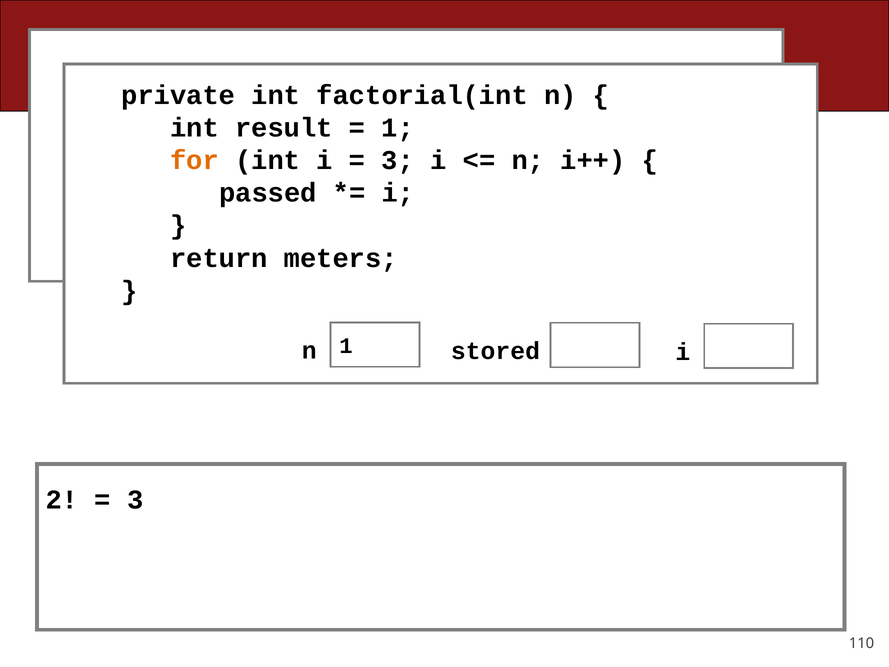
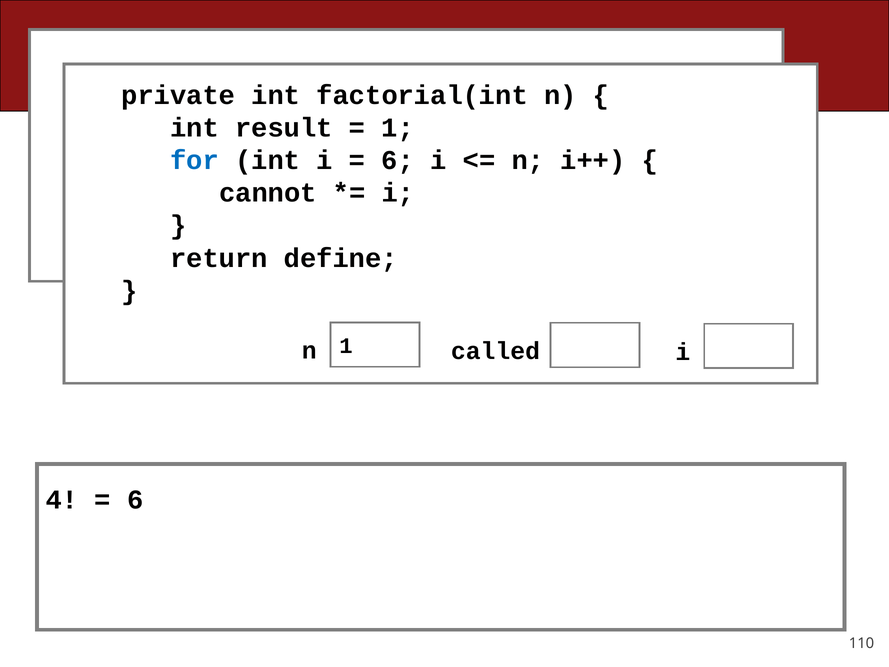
for colour: orange -> blue
3 at (398, 160): 3 -> 6
passed: passed -> cannot
meters: meters -> define
stored: stored -> called
2: 2 -> 4
3 at (135, 500): 3 -> 6
